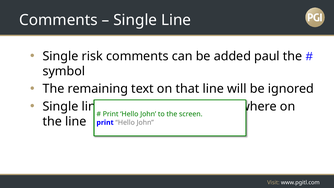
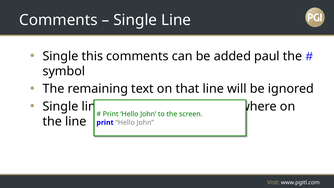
risk: risk -> this
